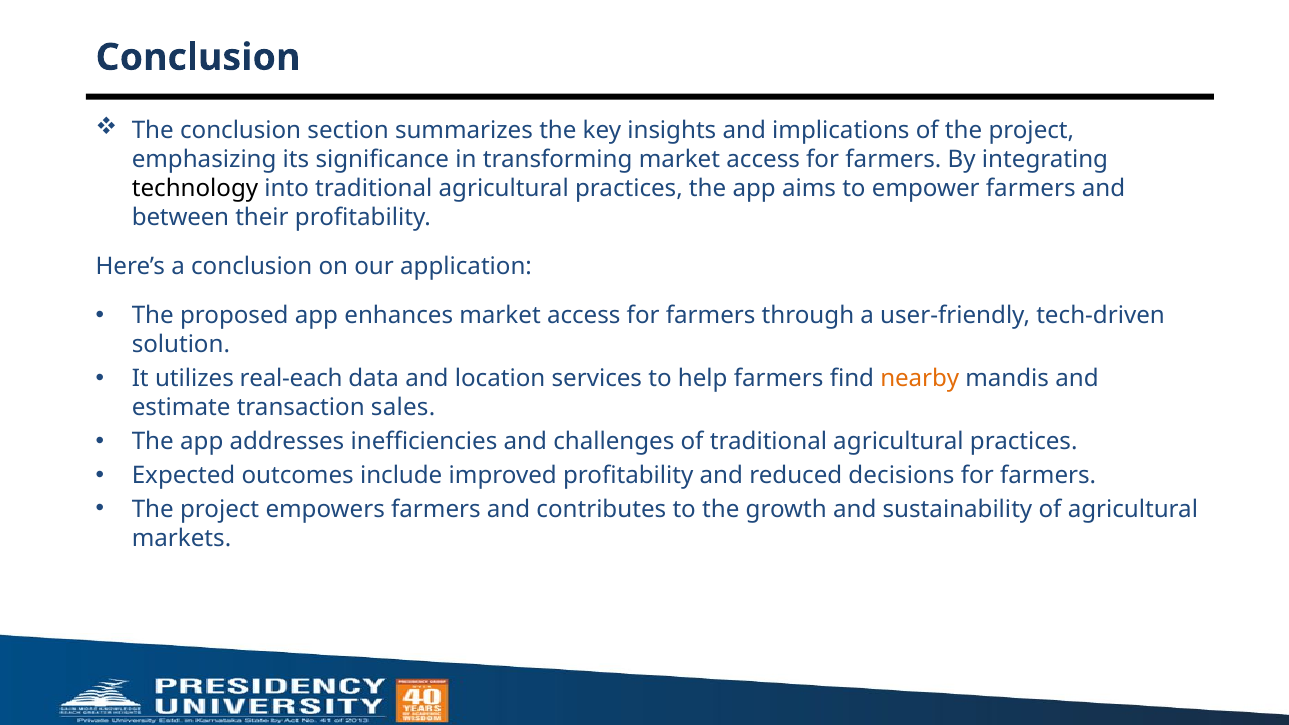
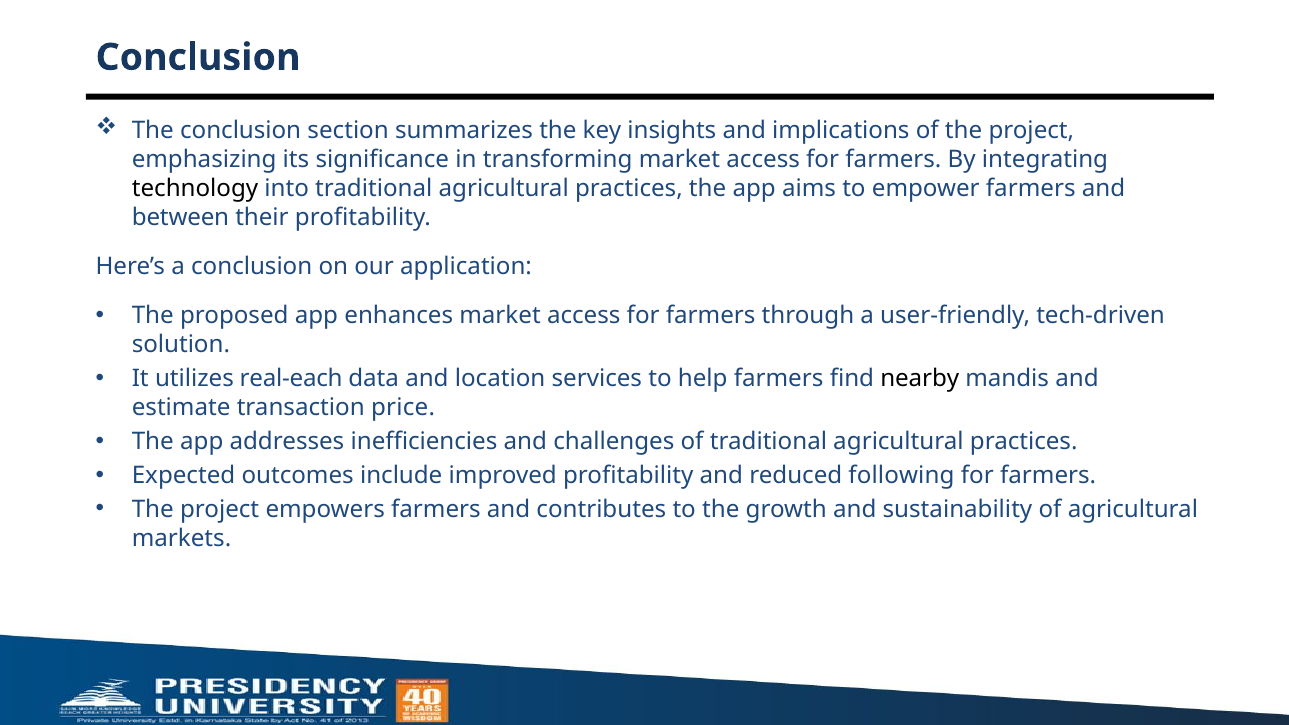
nearby colour: orange -> black
sales: sales -> price
decisions: decisions -> following
